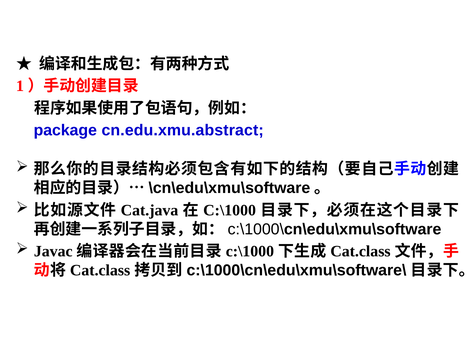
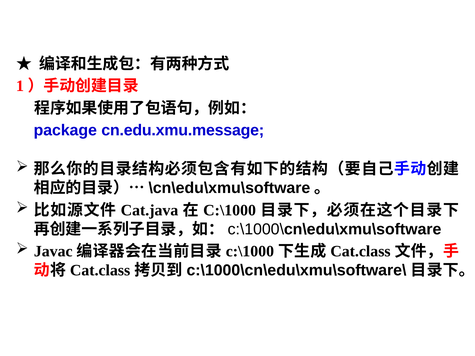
cn.edu.xmu.abstract: cn.edu.xmu.abstract -> cn.edu.xmu.message
